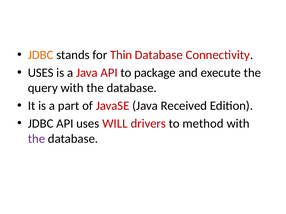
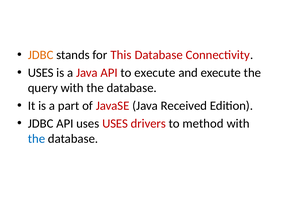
Thin: Thin -> This
to package: package -> execute
uses WILL: WILL -> USES
the at (37, 139) colour: purple -> blue
